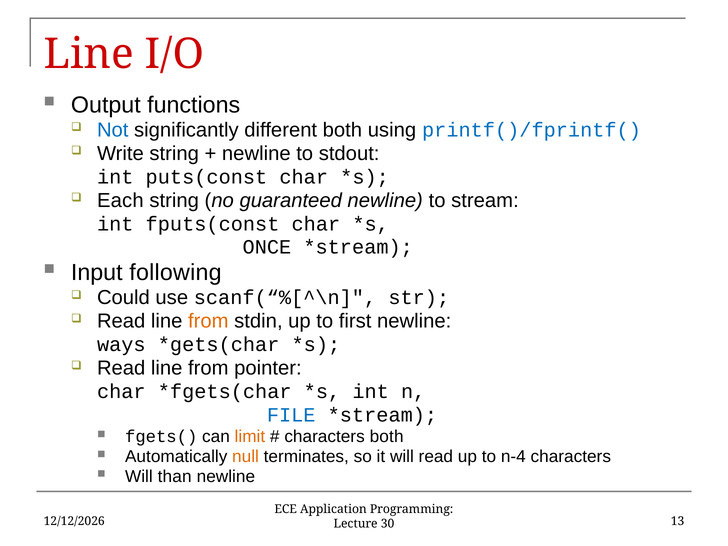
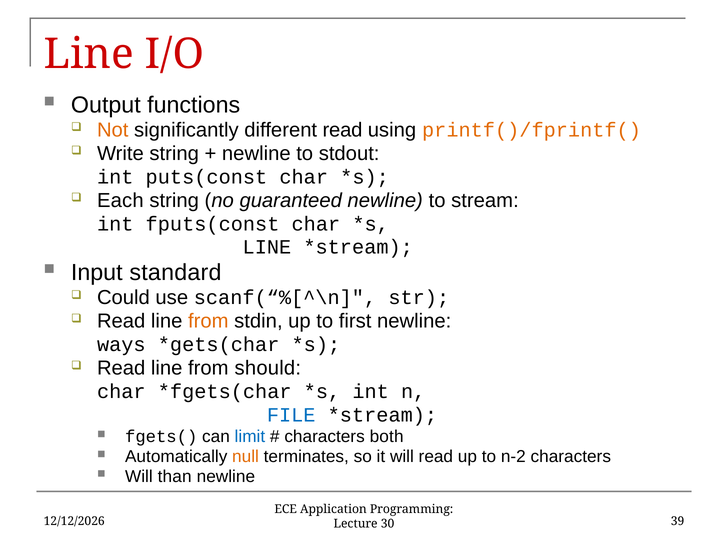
Not colour: blue -> orange
different both: both -> read
printf()/fprintf( colour: blue -> orange
ONCE at (267, 247): ONCE -> LINE
following: following -> standard
pointer: pointer -> should
limit colour: orange -> blue
n-4: n-4 -> n-2
13: 13 -> 39
